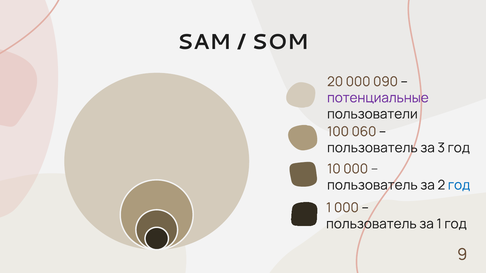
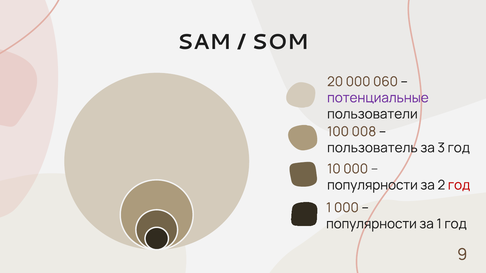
090: 090 -> 060
060: 060 -> 008
пользователь at (372, 185): пользователь -> популярности
год at (459, 185) colour: blue -> red
пользователь at (371, 224): пользователь -> популярности
